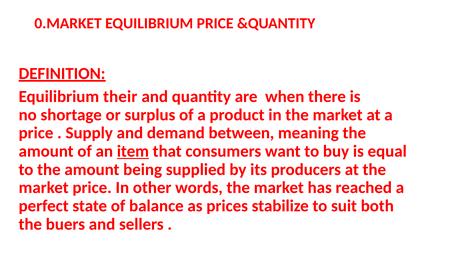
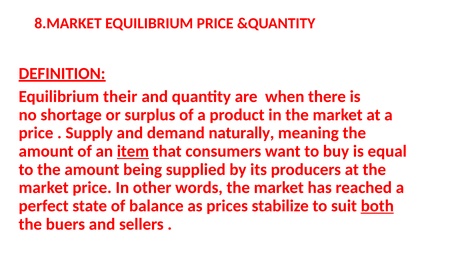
0.MARKET: 0.MARKET -> 8.MARKET
between: between -> naturally
both underline: none -> present
